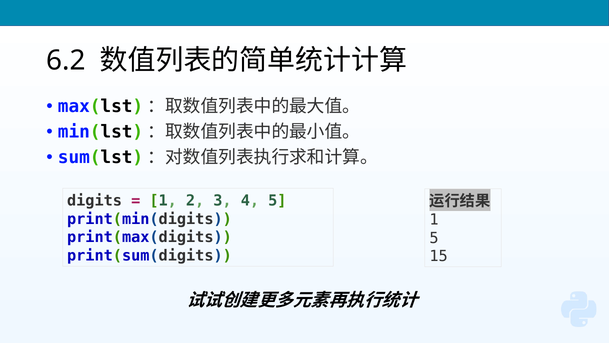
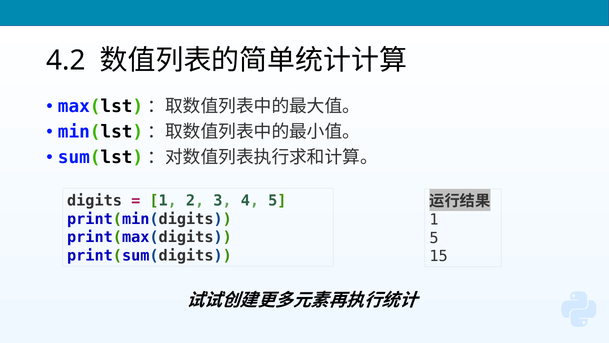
6.2: 6.2 -> 4.2
